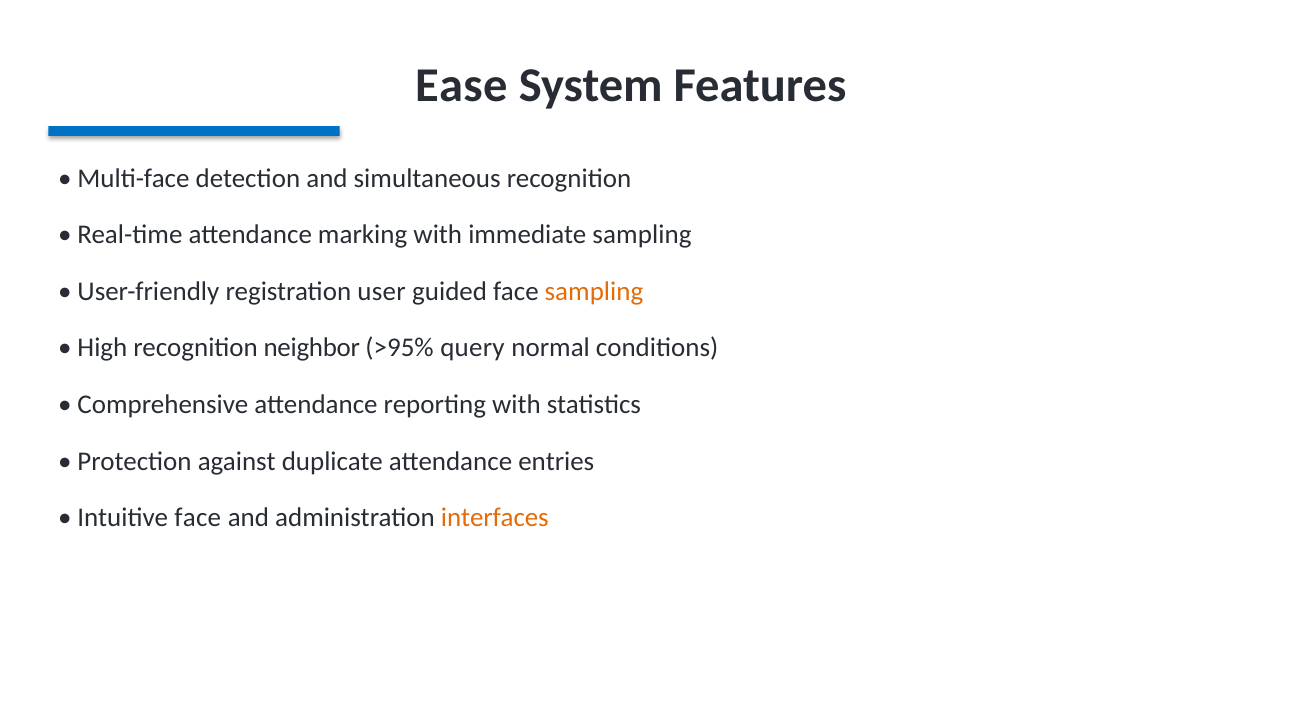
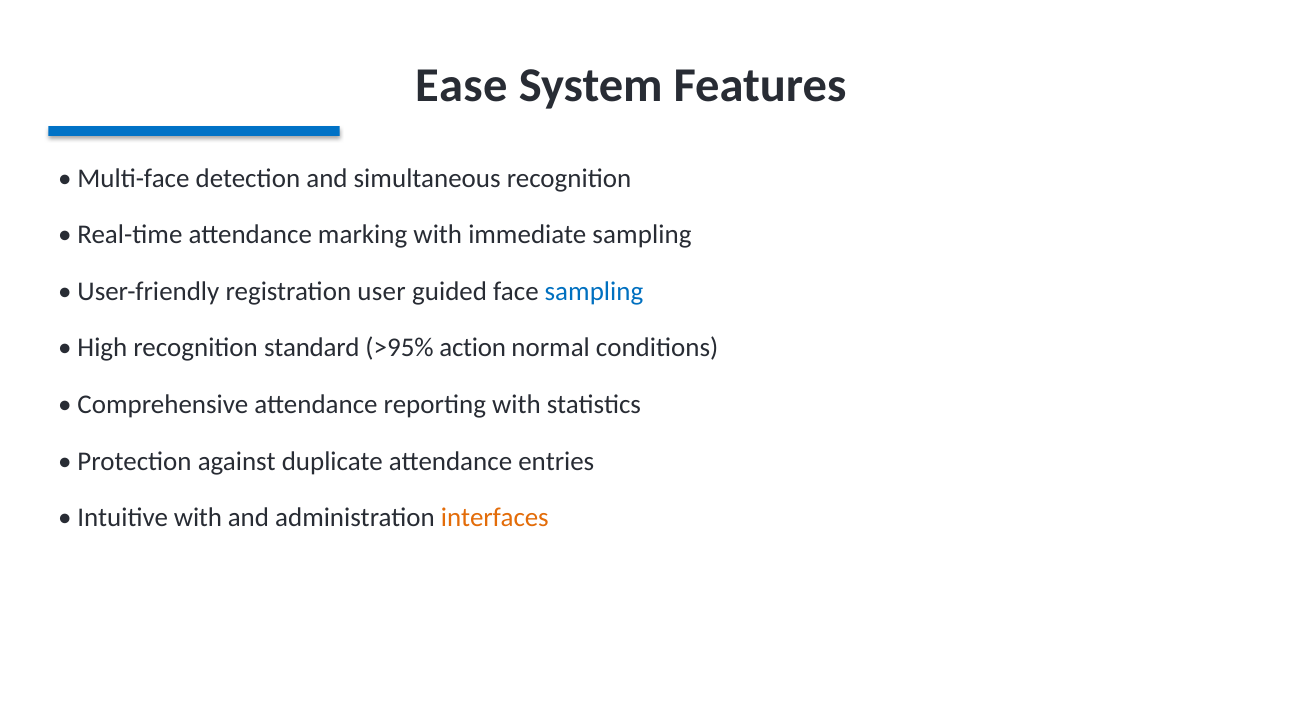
sampling at (594, 291) colour: orange -> blue
neighbor: neighbor -> standard
query: query -> action
Intuitive face: face -> with
